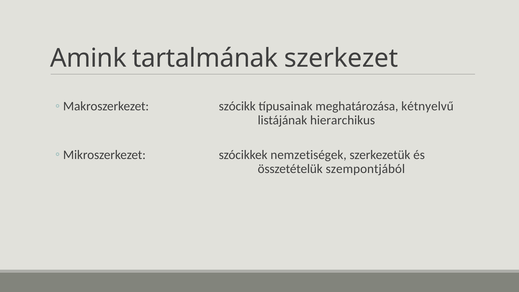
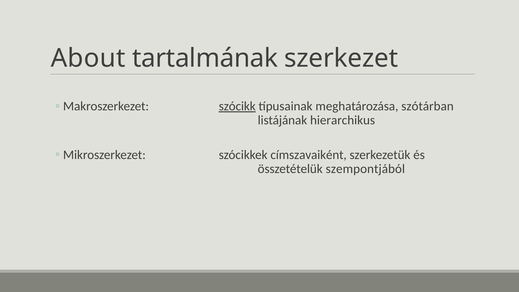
Amink: Amink -> About
szócikk underline: none -> present
kétnyelvű: kétnyelvű -> szótárban
nemzetiségek: nemzetiségek -> címszavaiként
